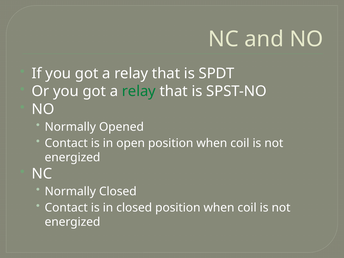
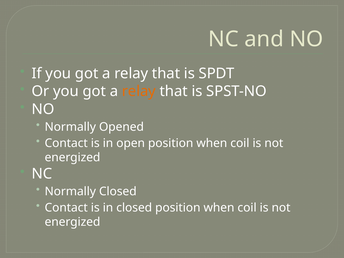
relay at (139, 91) colour: green -> orange
